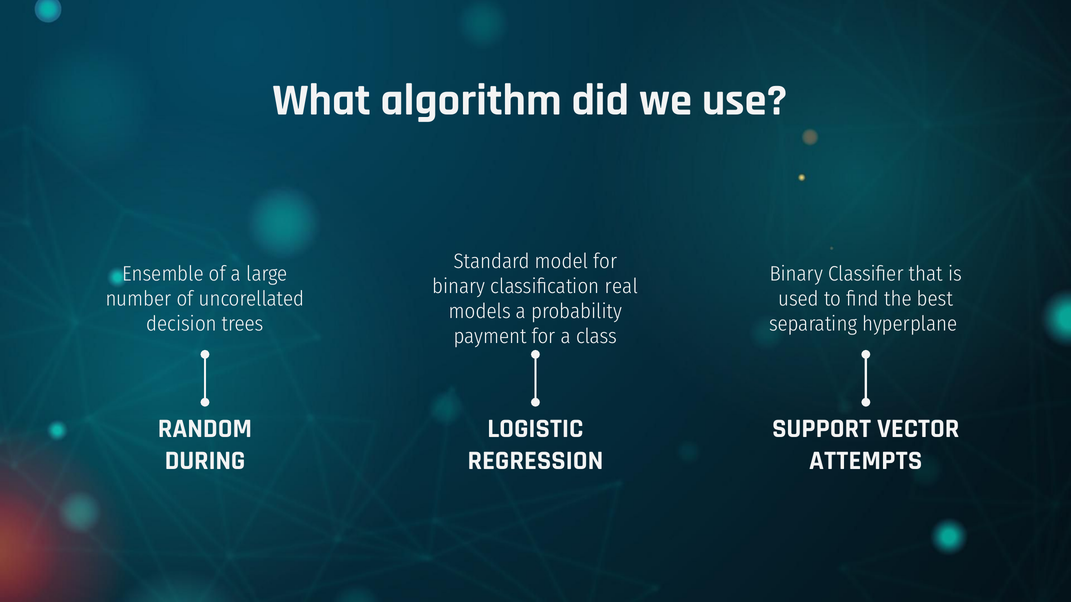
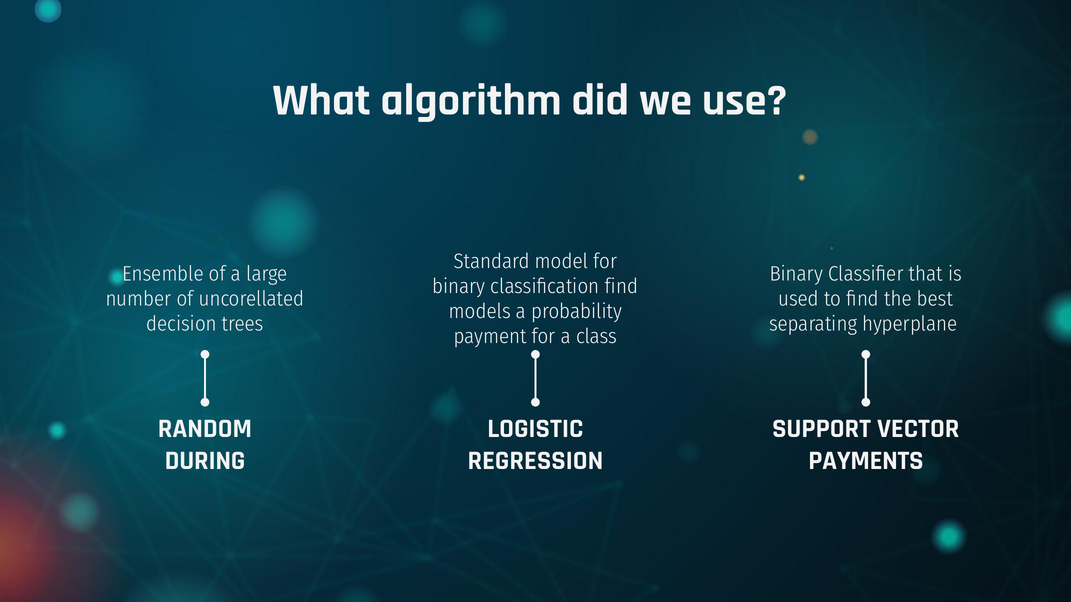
classification real: real -> find
ATTEMPTS: ATTEMPTS -> PAYMENTS
